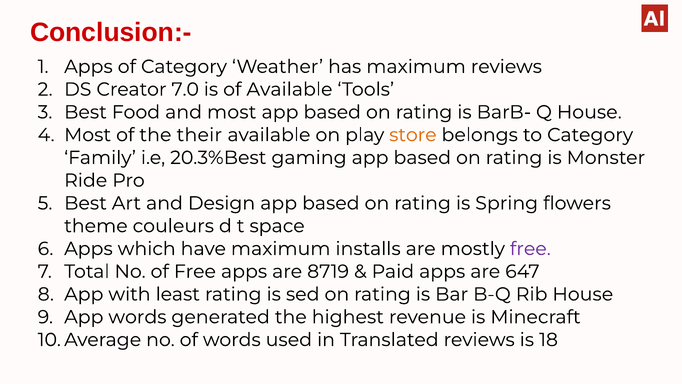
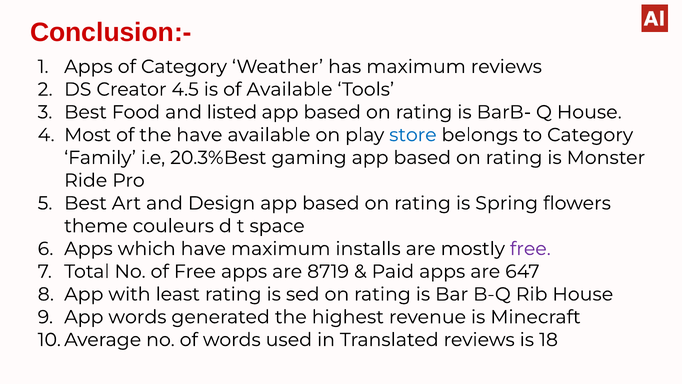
7.0: 7.0 -> 4.5
and most: most -> listed
the their: their -> have
store colour: orange -> blue
